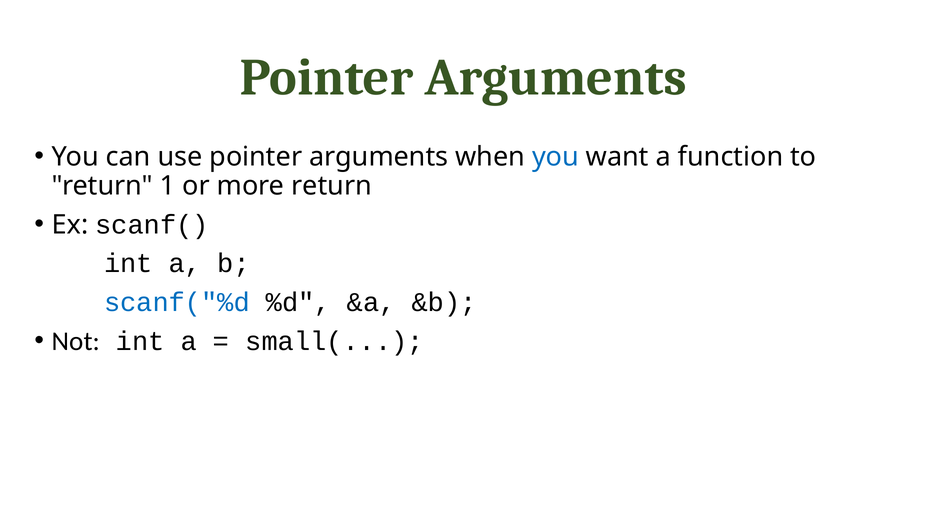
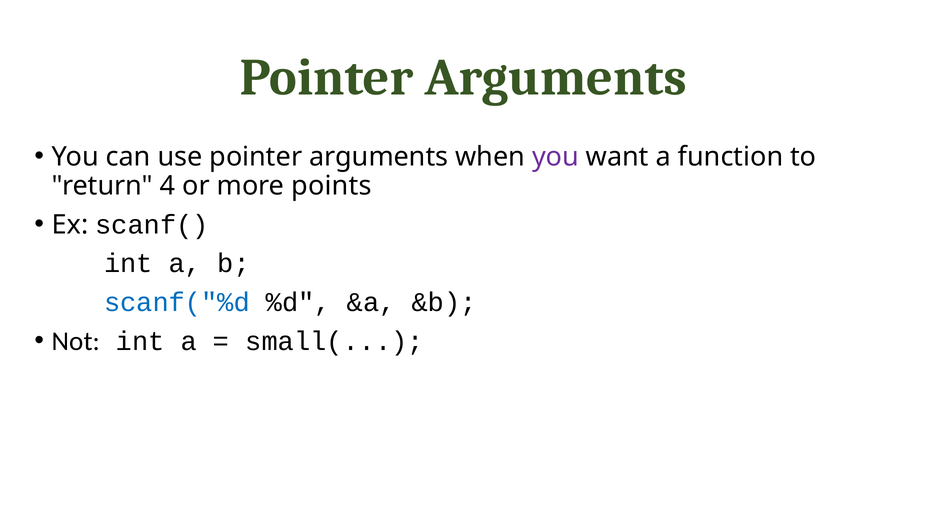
you at (556, 157) colour: blue -> purple
1: 1 -> 4
more return: return -> points
